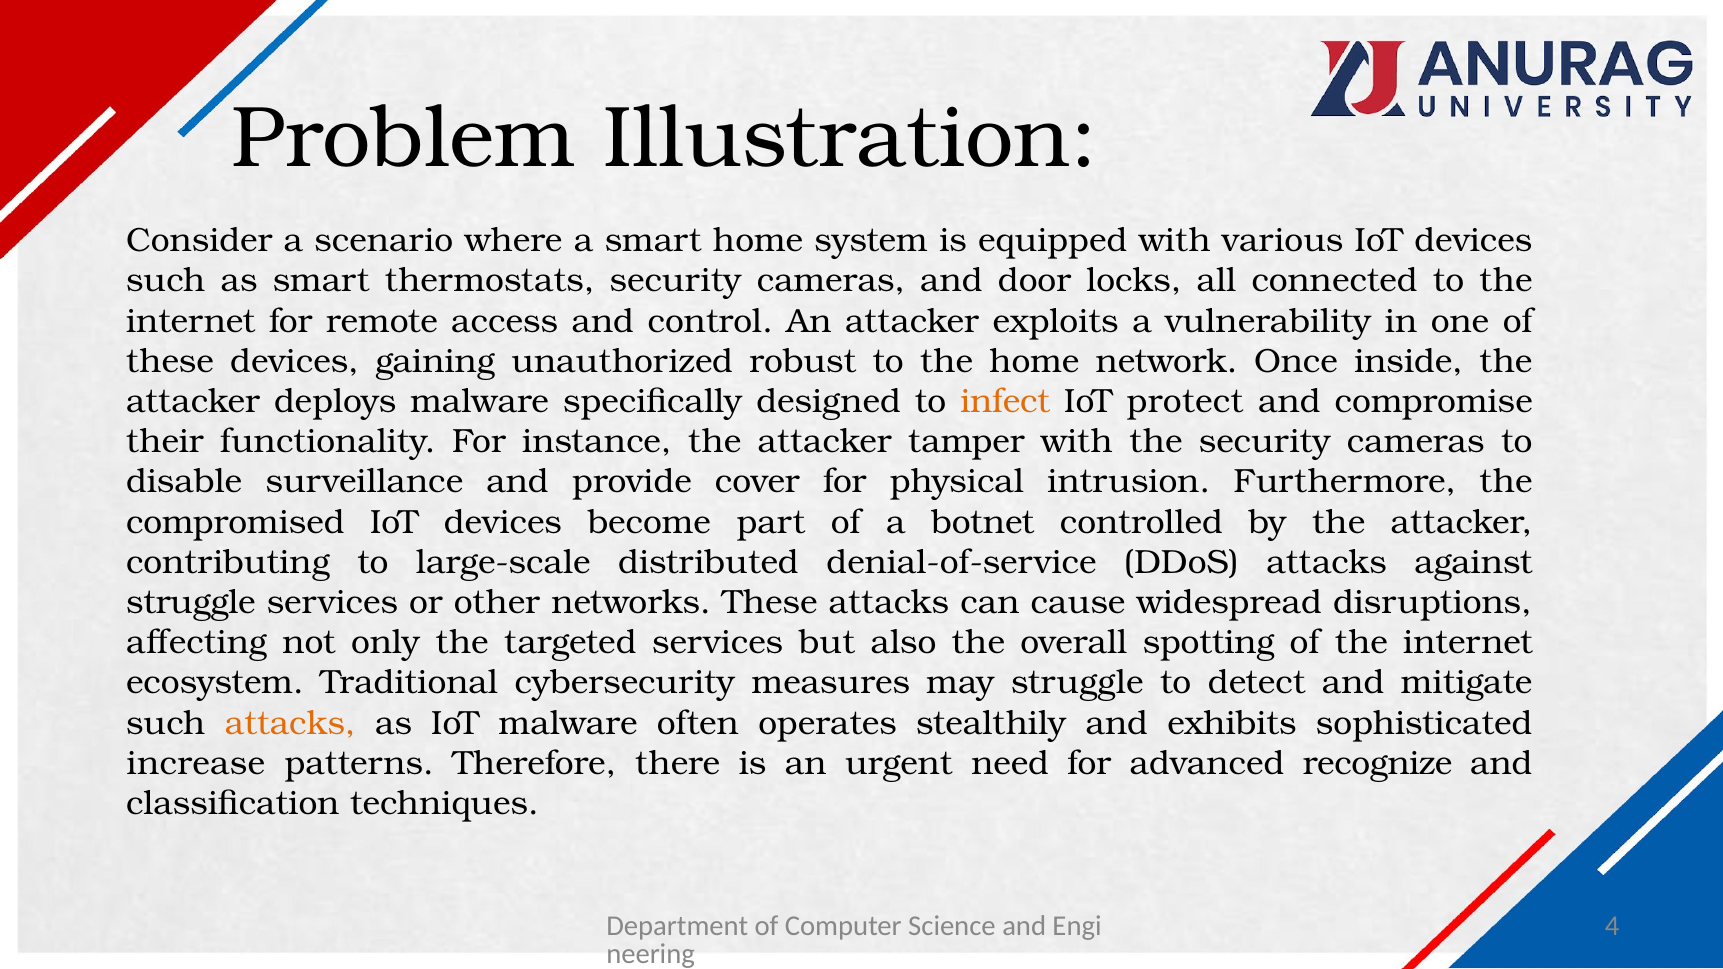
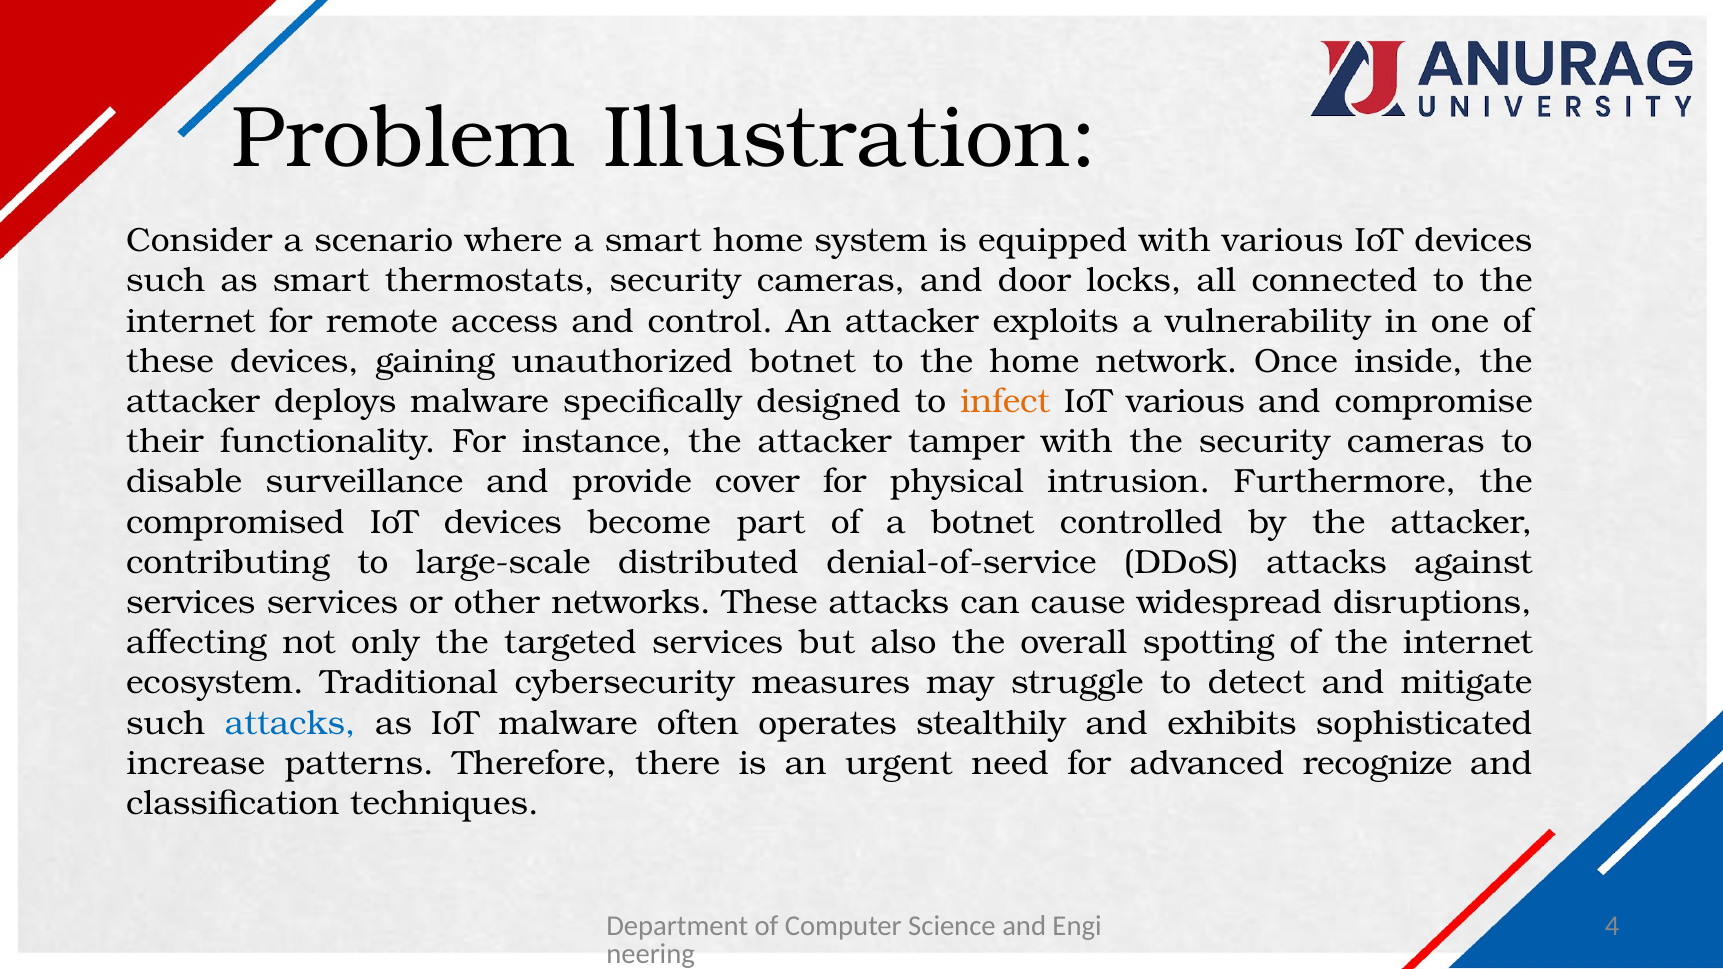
unauthorized robust: robust -> botnet
IoT protect: protect -> various
struggle at (191, 603): struggle -> services
attacks at (290, 723) colour: orange -> blue
